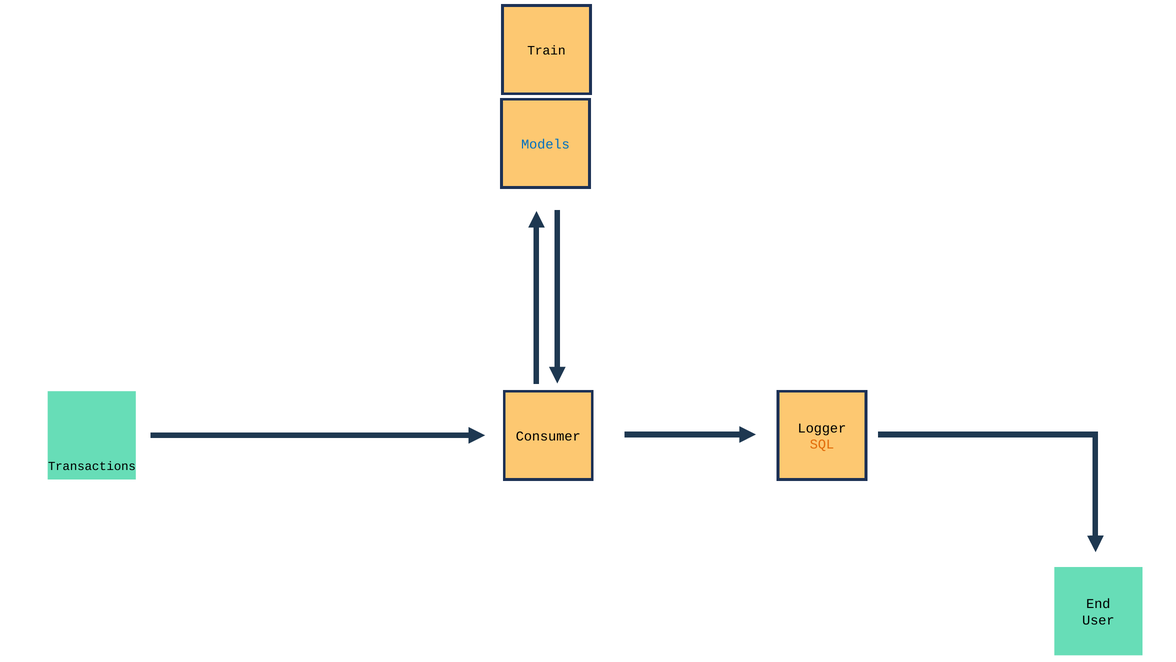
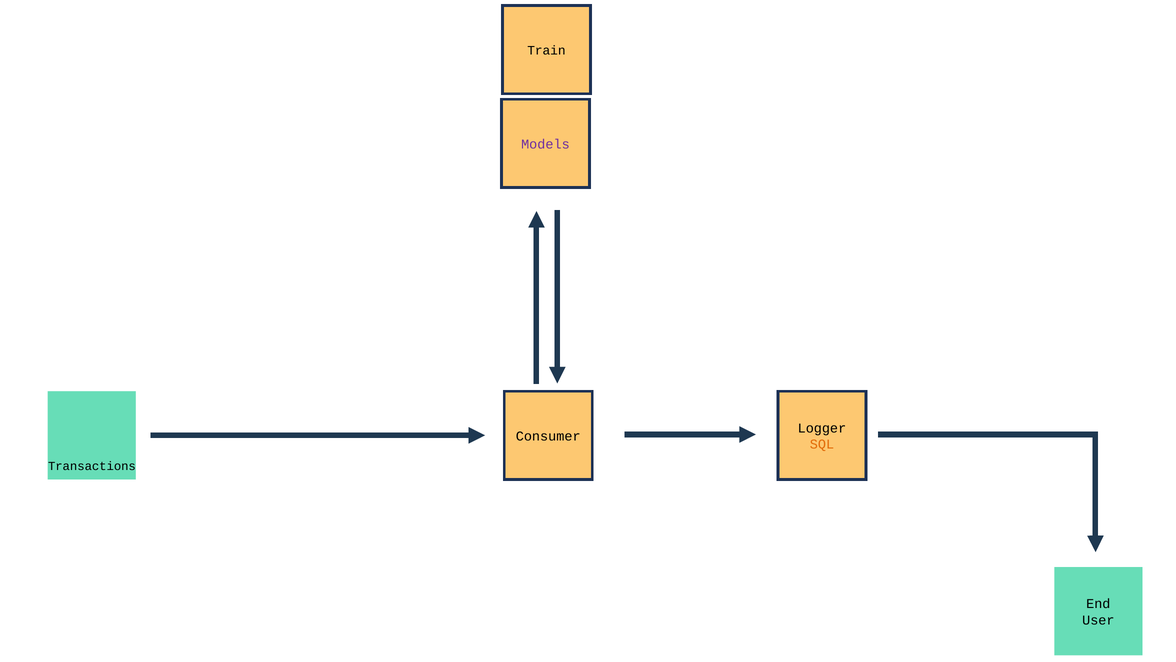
Models colour: blue -> purple
